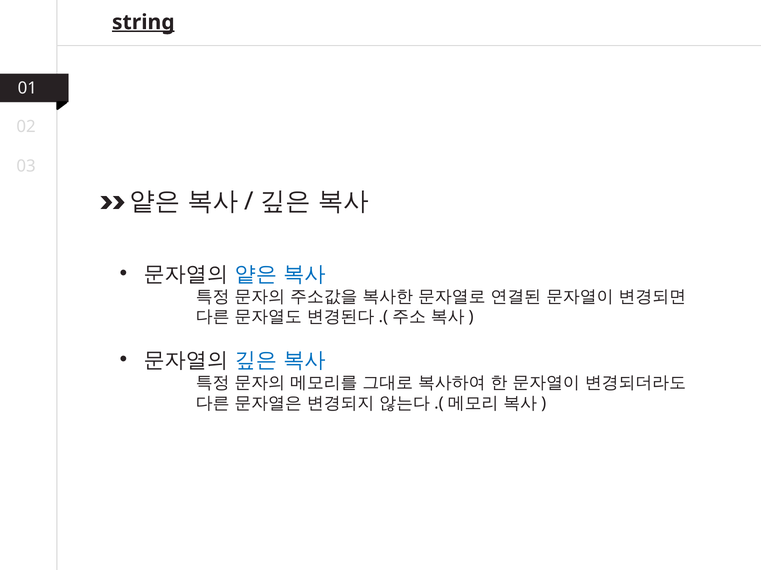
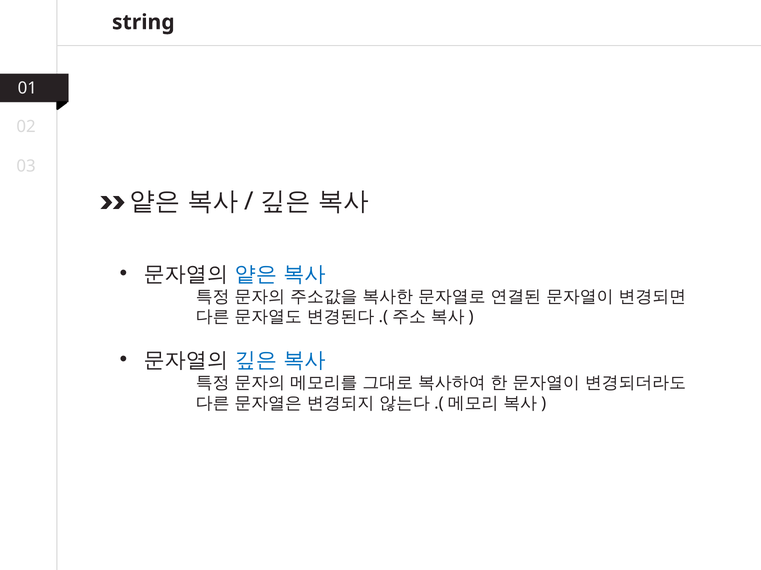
string underline: present -> none
